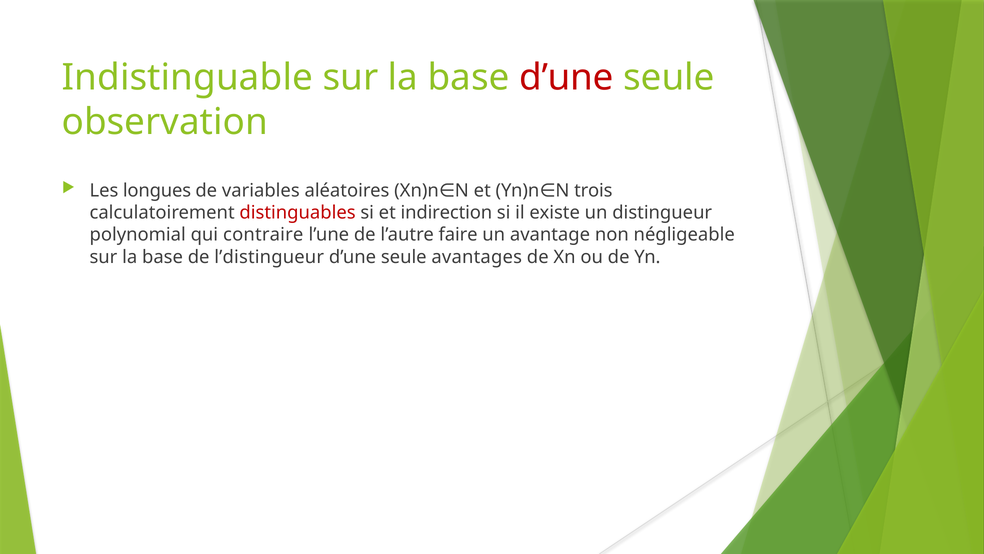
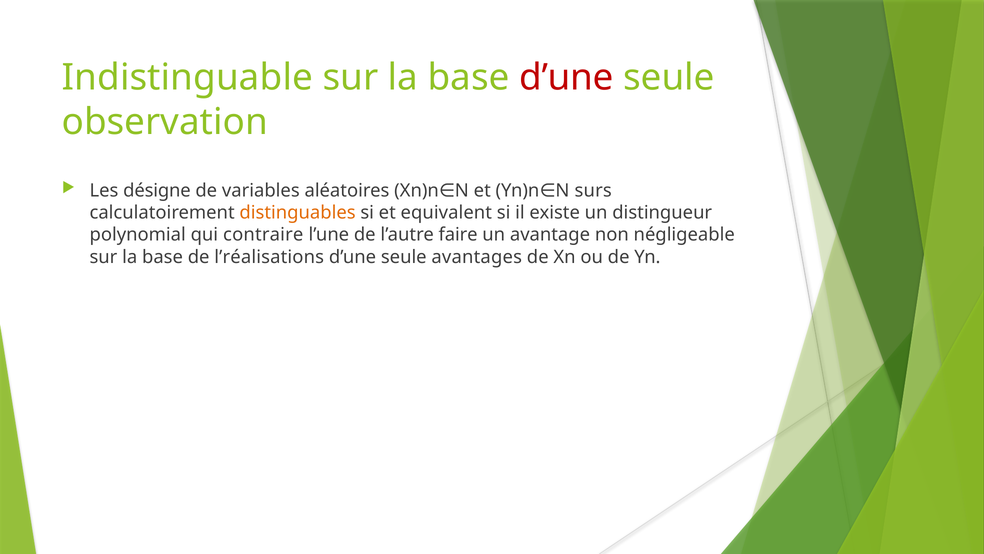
longues: longues -> désigne
trois: trois -> surs
distinguables colour: red -> orange
indirection: indirection -> equivalent
l’distingueur: l’distingueur -> l’réalisations
